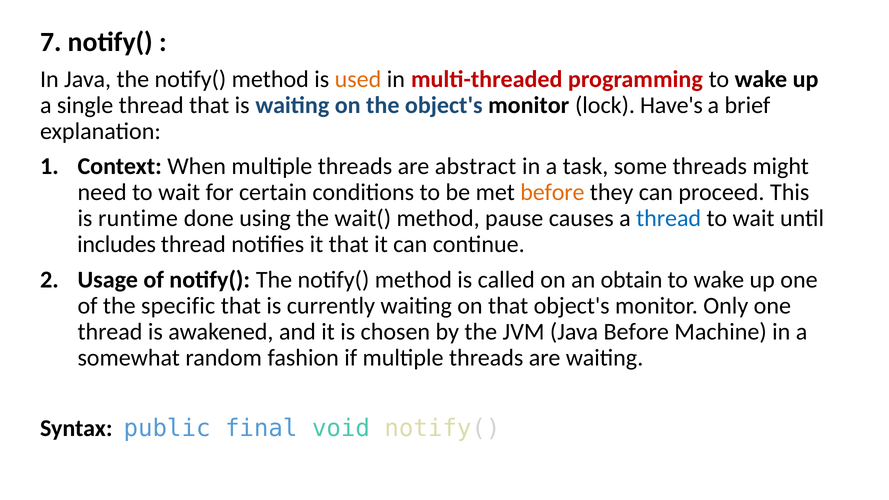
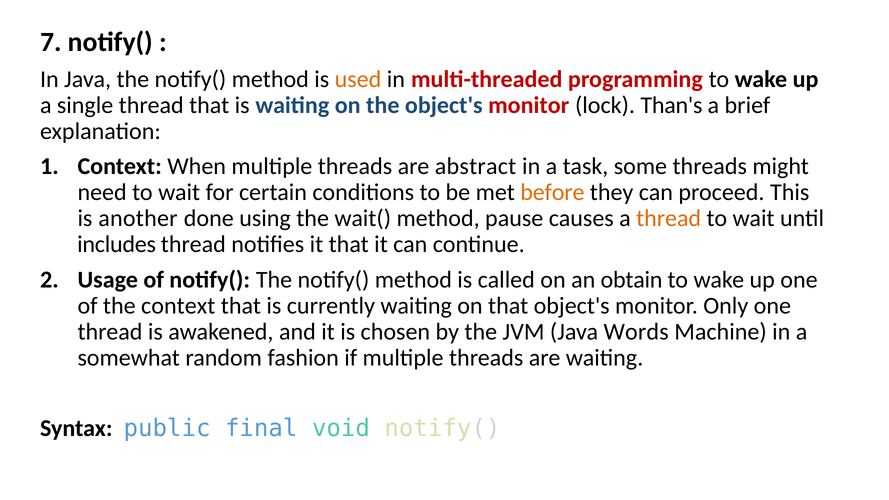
monitor at (529, 105) colour: black -> red
Have's: Have's -> Than's
runtime: runtime -> another
thread at (669, 218) colour: blue -> orange
the specific: specific -> context
Java Before: Before -> Words
